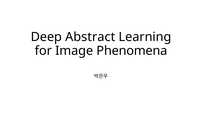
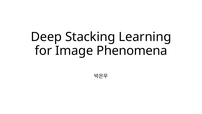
Abstract: Abstract -> Stacking
